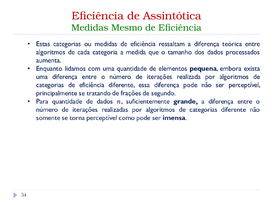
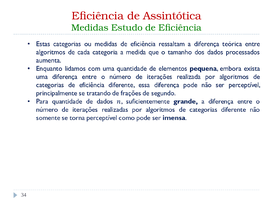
Mesmo: Mesmo -> Estudo
